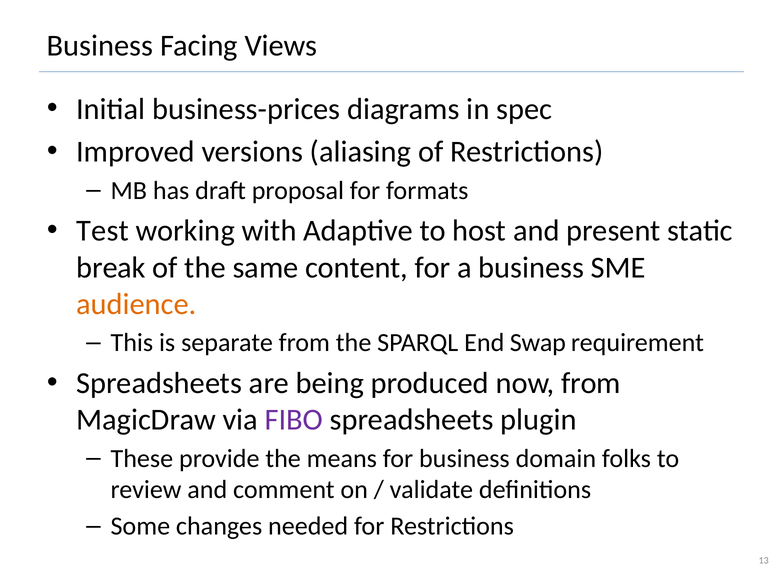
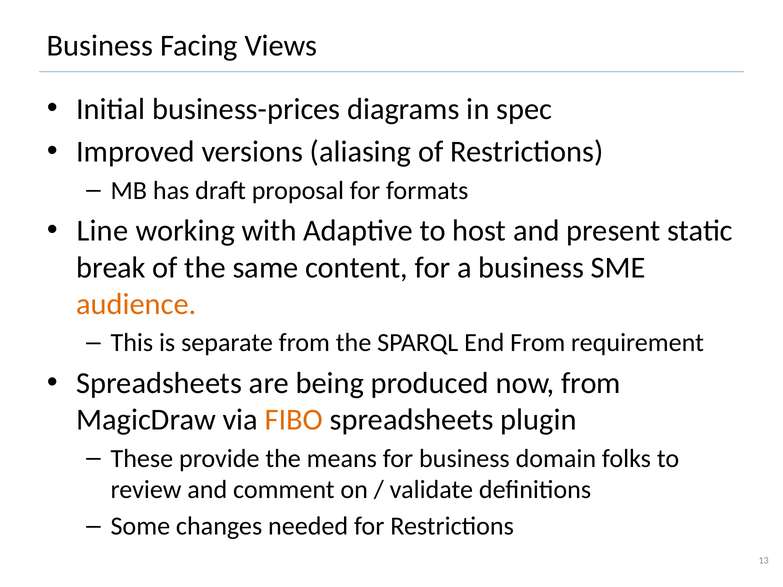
Test: Test -> Line
End Swap: Swap -> From
FIBO colour: purple -> orange
